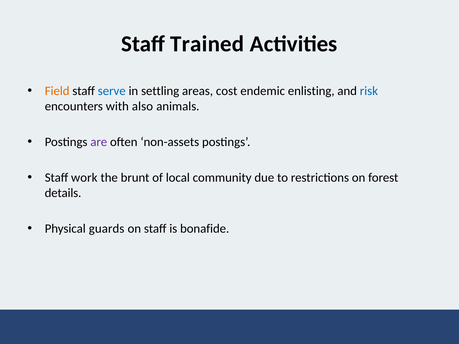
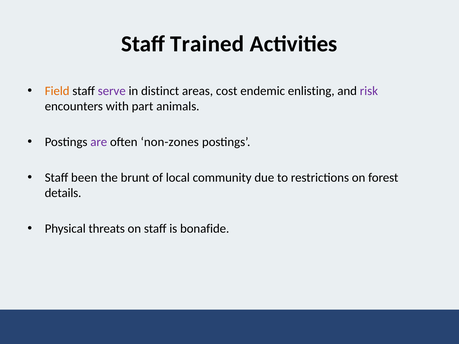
serve colour: blue -> purple
settling: settling -> distinct
risk colour: blue -> purple
also: also -> part
non-assets: non-assets -> non-zones
work: work -> been
guards: guards -> threats
